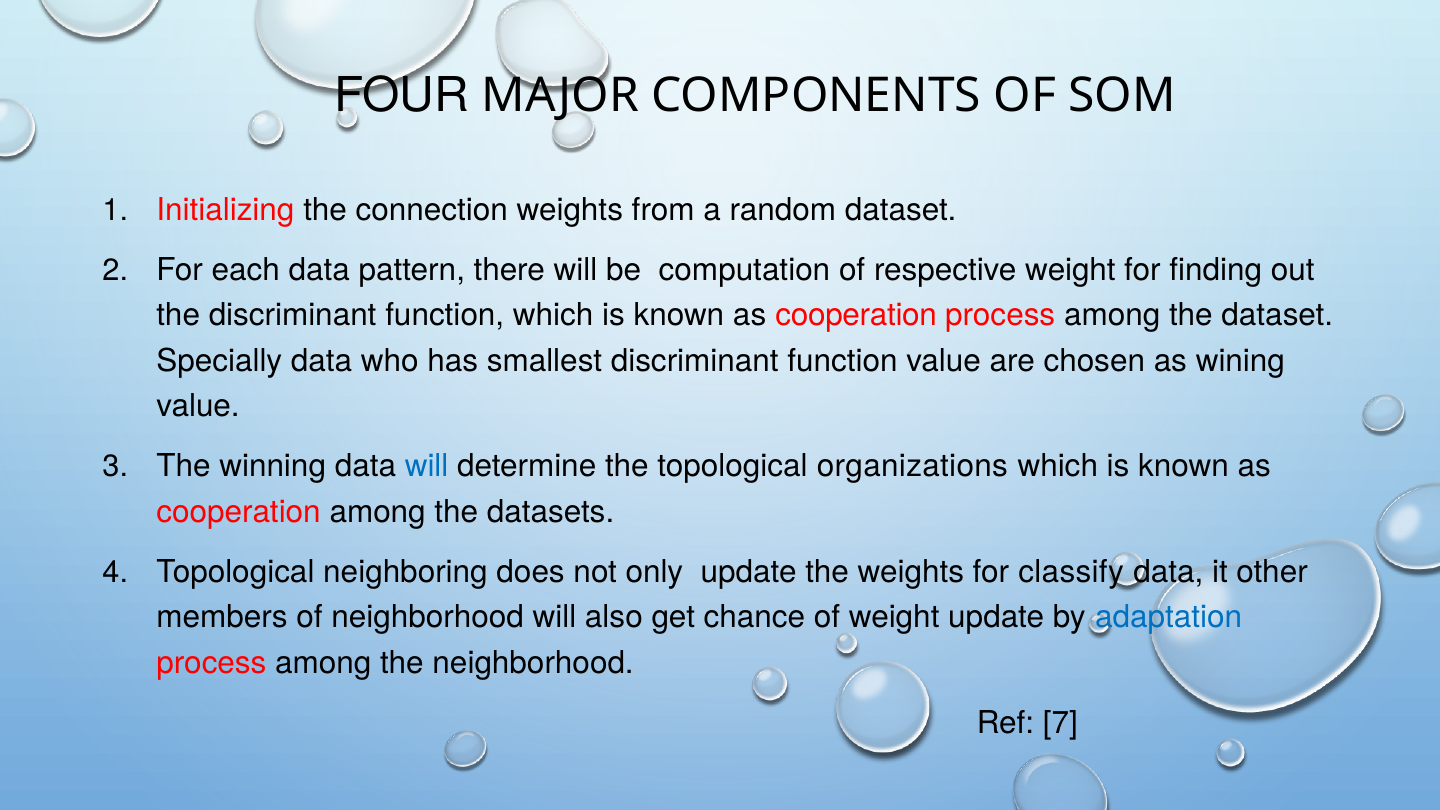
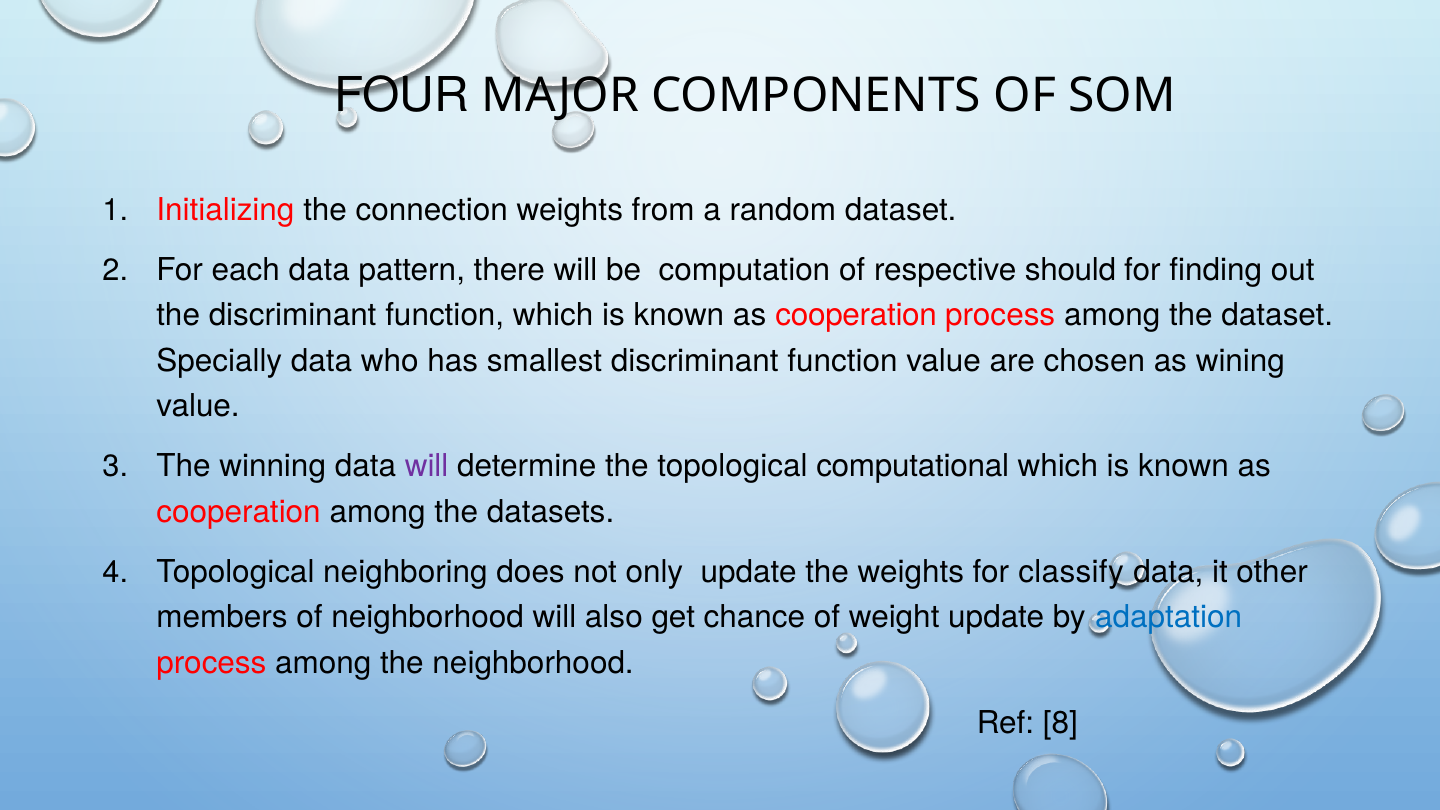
respective weight: weight -> should
will at (427, 466) colour: blue -> purple
organizations: organizations -> computational
7: 7 -> 8
